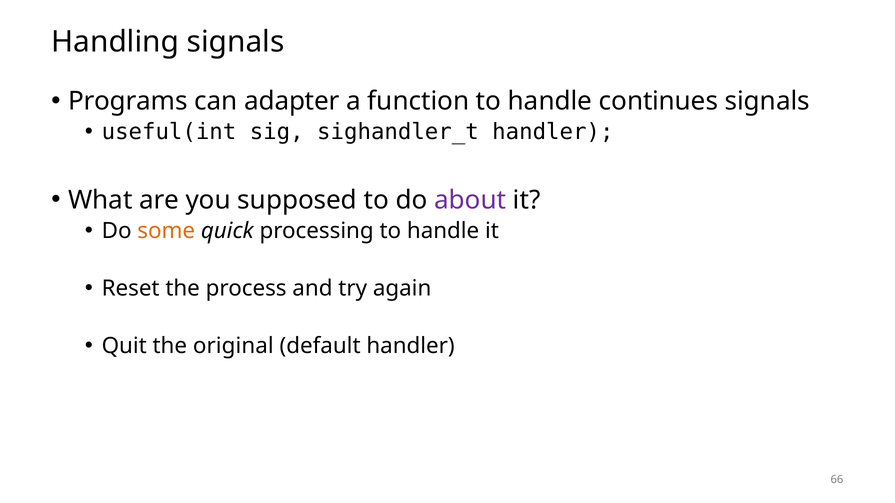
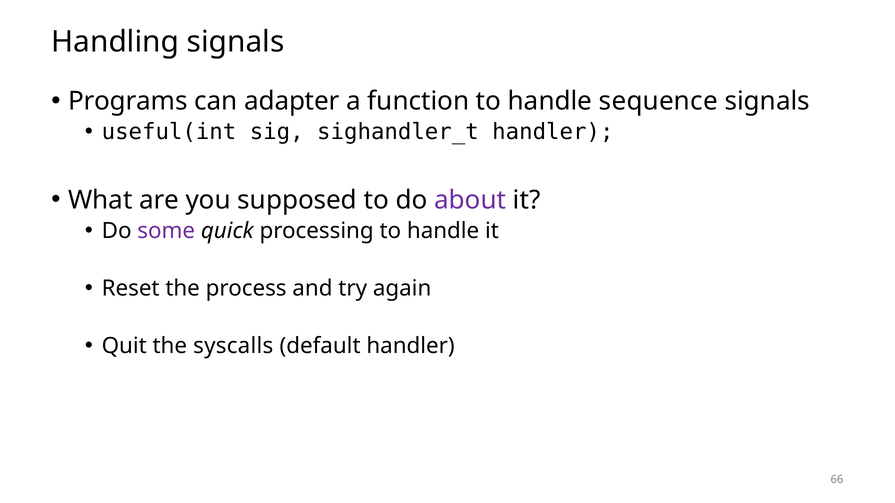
continues: continues -> sequence
some colour: orange -> purple
original: original -> syscalls
